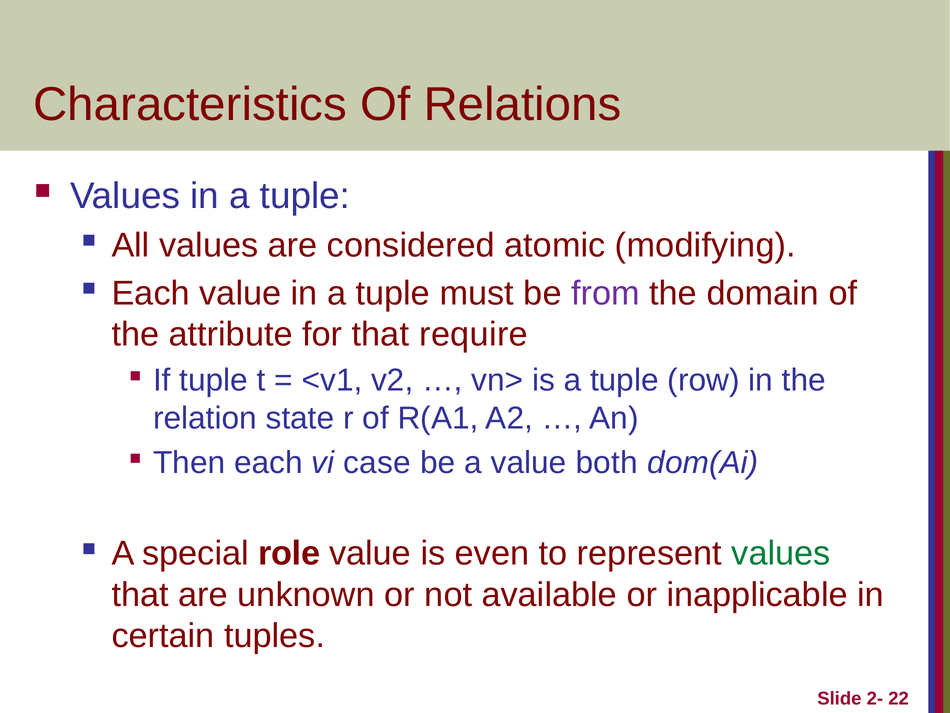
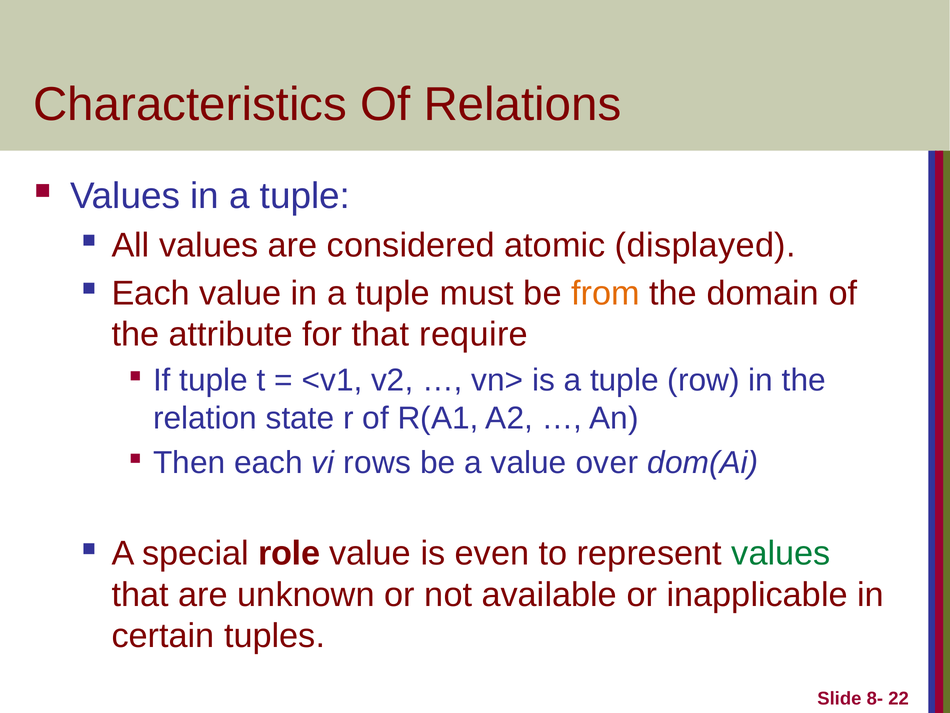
modifying: modifying -> displayed
from colour: purple -> orange
case: case -> rows
both: both -> over
2-: 2- -> 8-
